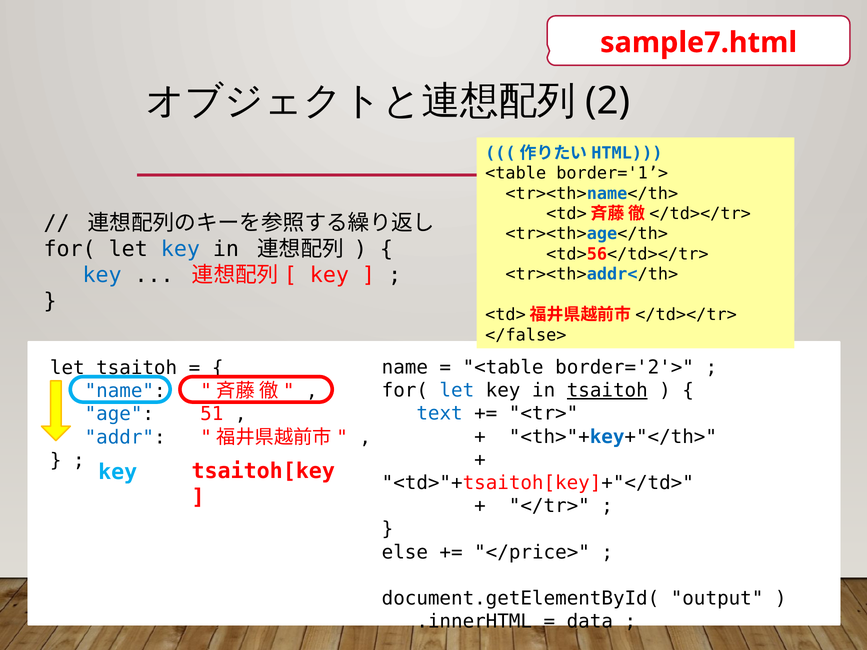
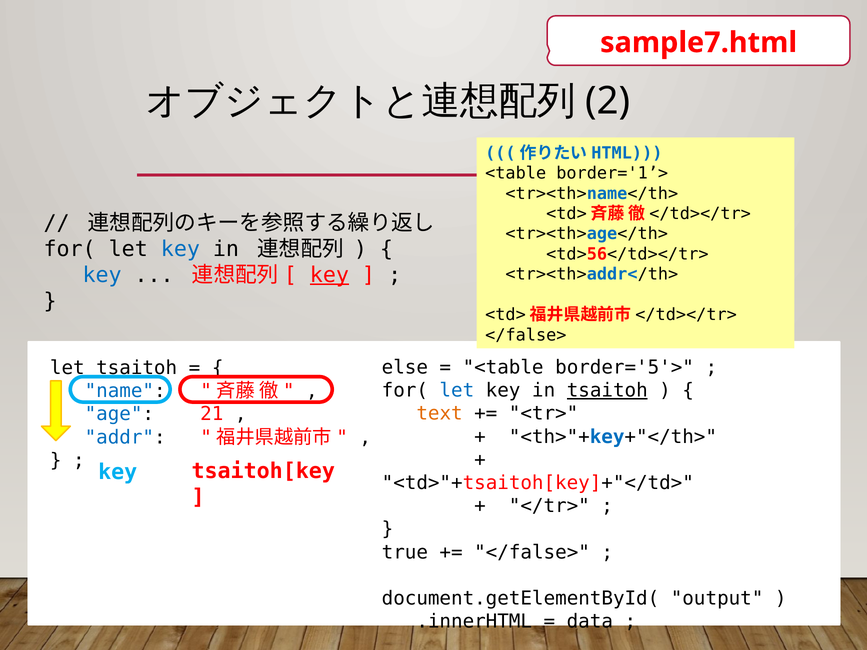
key at (329, 275) underline: none -> present
name at (405, 368): name -> else
border='2'>: border='2'> -> border='5'>
text colour: blue -> orange
51: 51 -> 21
else: else -> true
</price> at (532, 552): </price> -> </false>
